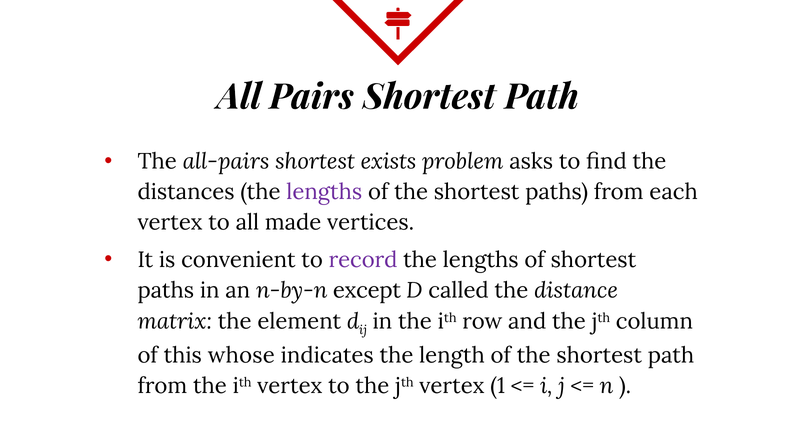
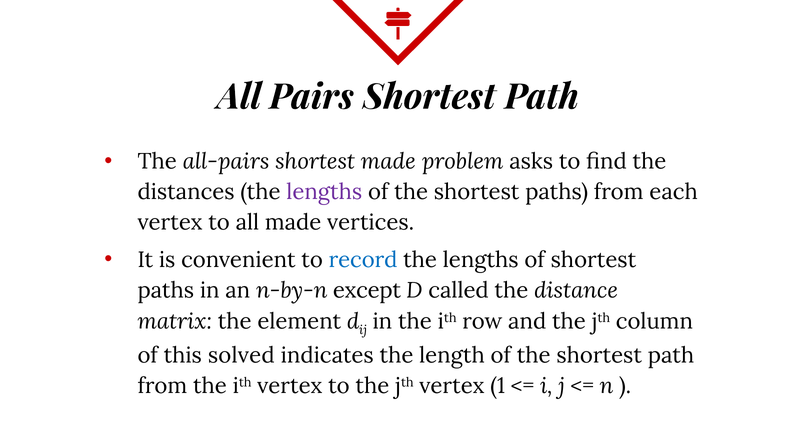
shortest exists: exists -> made
record colour: purple -> blue
whose: whose -> solved
